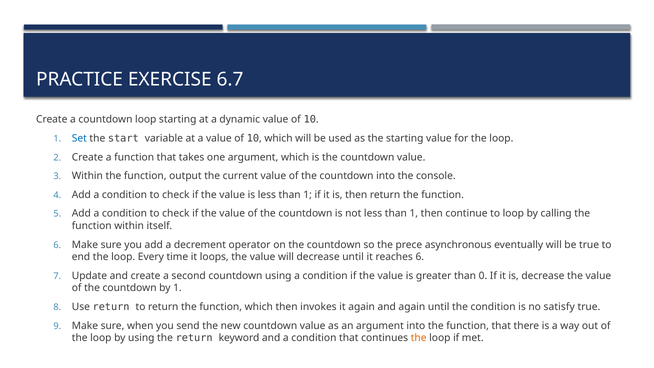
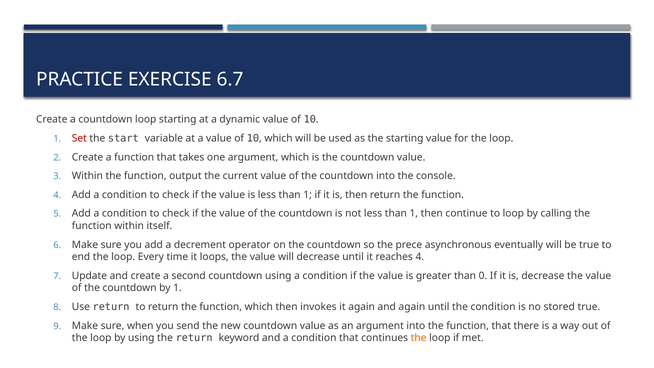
Set colour: blue -> red
reaches 6: 6 -> 4
satisfy: satisfy -> stored
